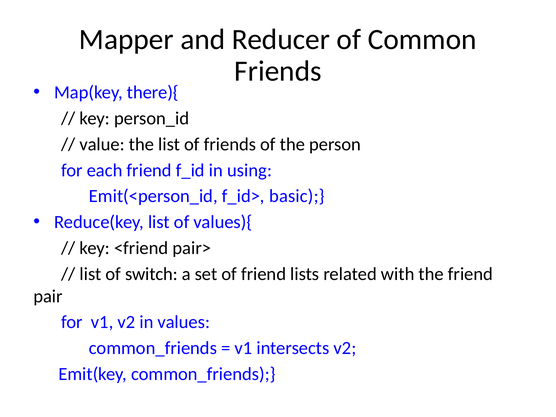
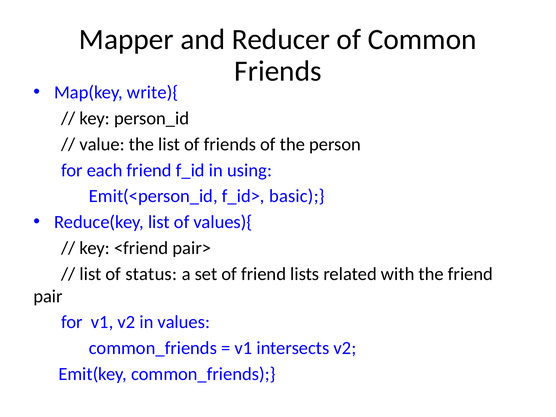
there){: there){ -> write){
switch: switch -> status
